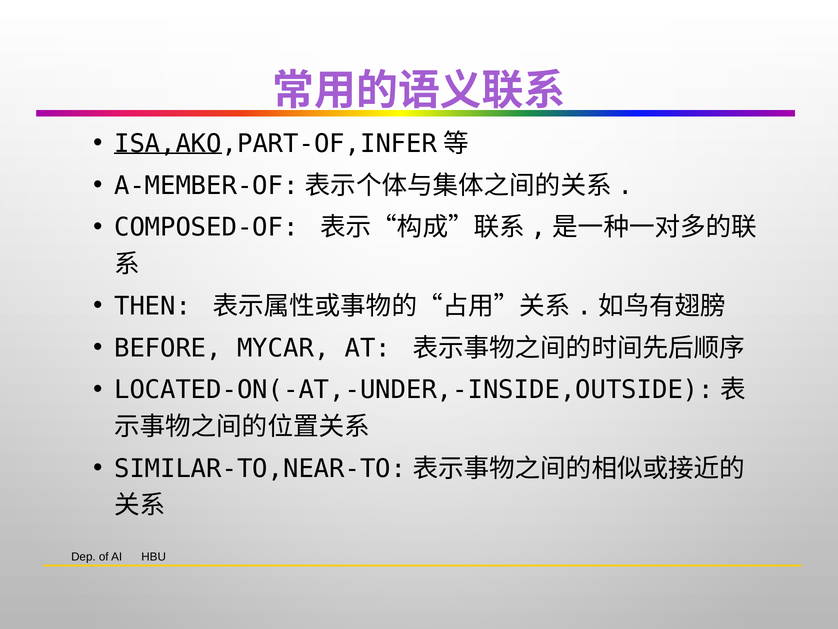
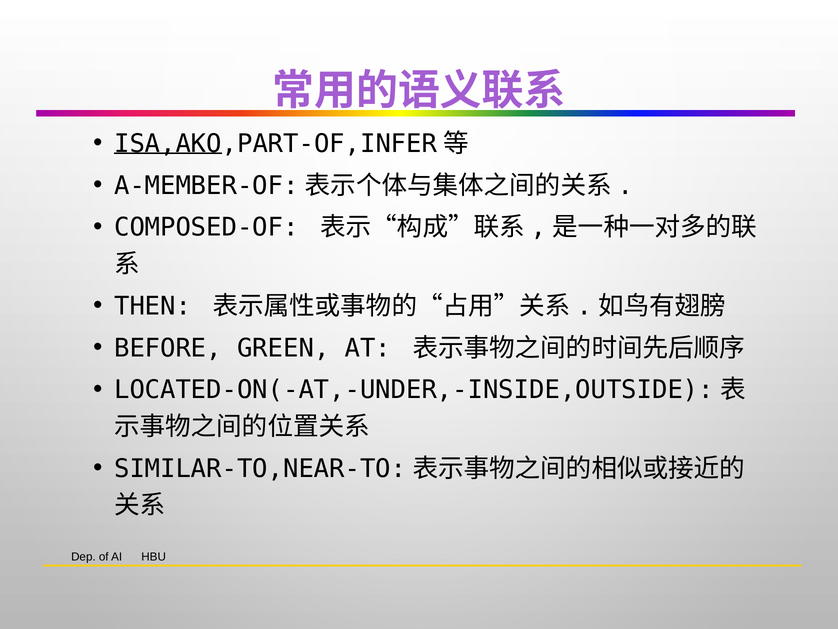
MYCAR: MYCAR -> GREEN
